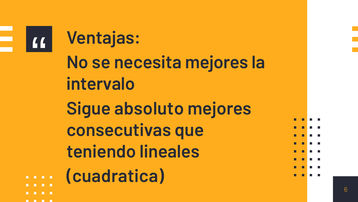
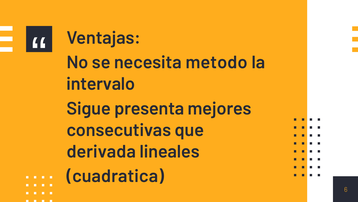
necesita mejores: mejores -> metodo
absoluto: absoluto -> presenta
teniendo: teniendo -> derivada
